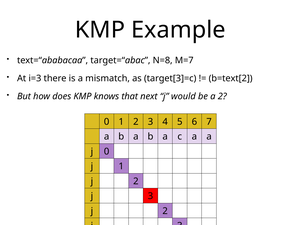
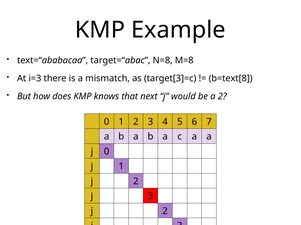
M=7: M=7 -> M=8
b=text[2: b=text[2 -> b=text[8
